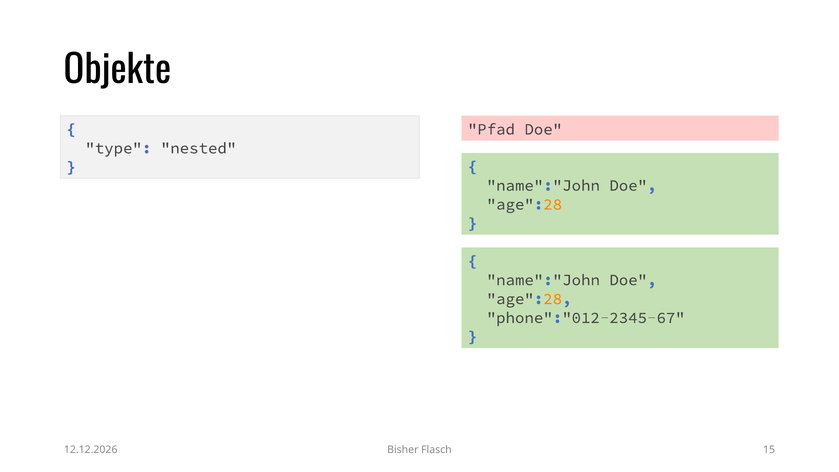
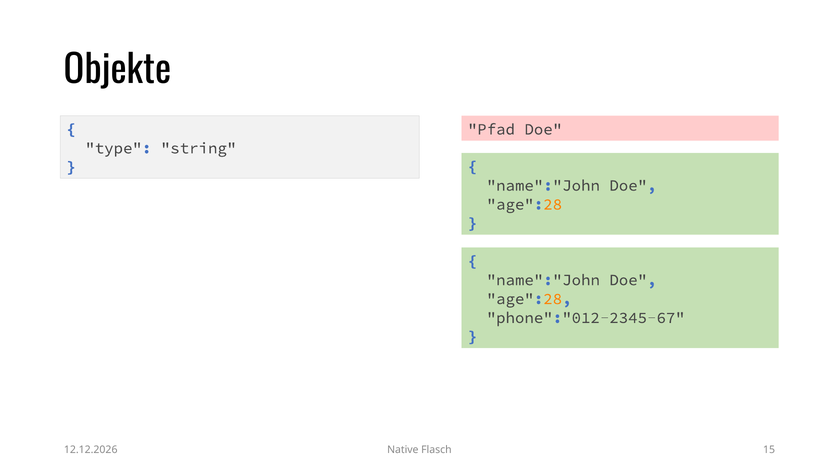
nested: nested -> string
Bisher: Bisher -> Native
